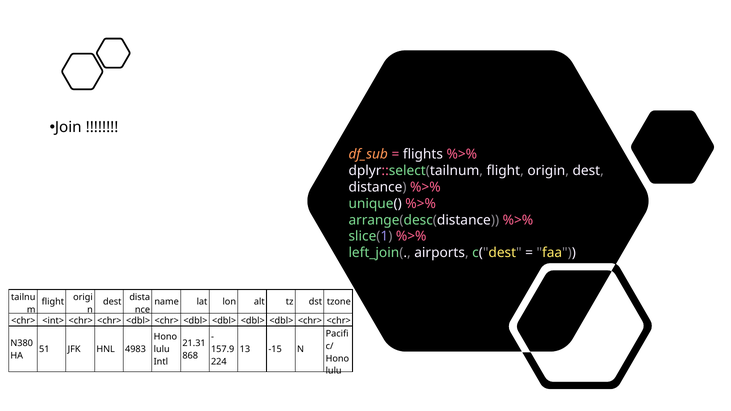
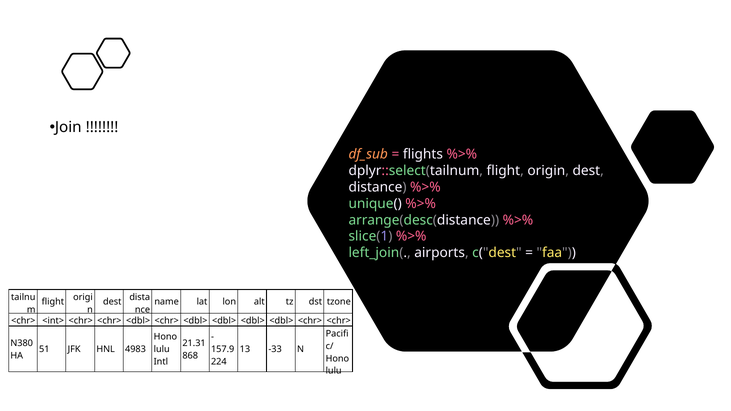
-15: -15 -> -33
